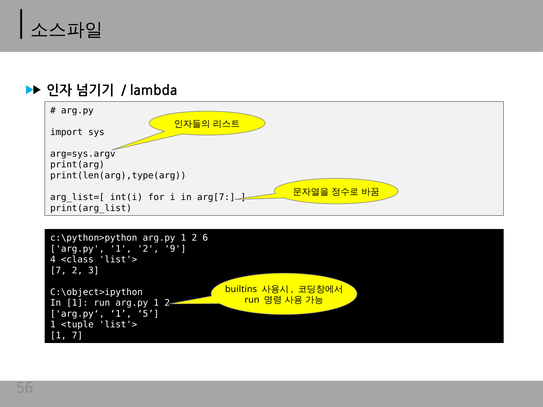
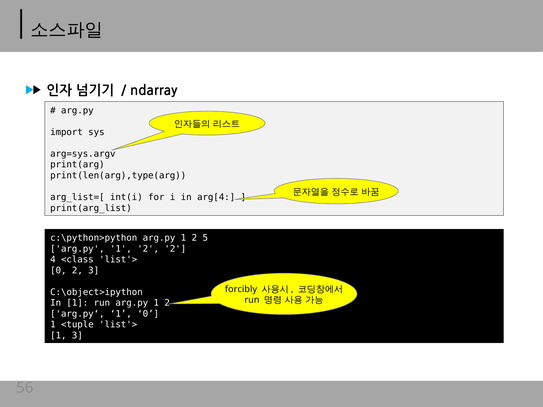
lambda: lambda -> ndarray
arg[7: arg[7 -> arg[4
6: 6 -> 5
2 9: 9 -> 2
7 at (58, 271): 7 -> 0
builtins: builtins -> forcibly
1 5: 5 -> 0
1 7: 7 -> 3
